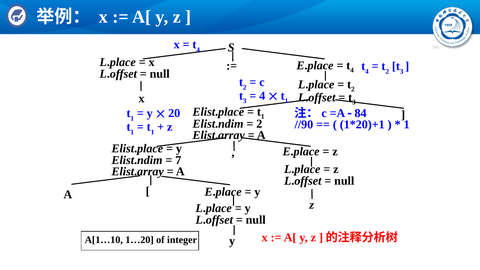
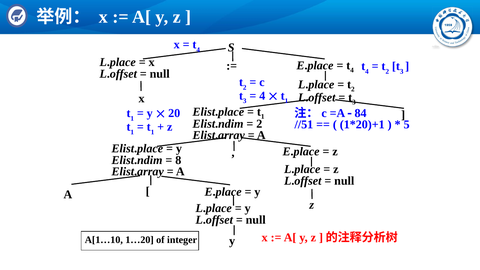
//90: //90 -> //51
1 at (407, 125): 1 -> 5
7: 7 -> 8
